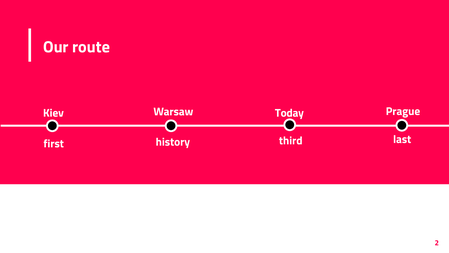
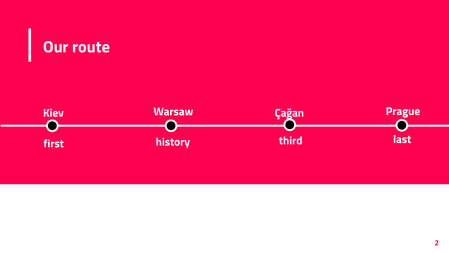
Today: Today -> Çağan
